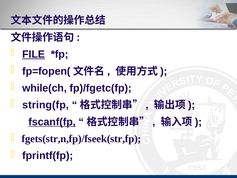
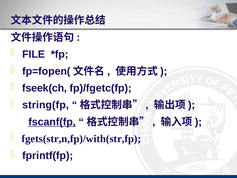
FILE underline: present -> none
while(ch: while(ch -> fseek(ch
fgets(str,n,fp)/fseek(str,fp: fgets(str,n,fp)/fseek(str,fp -> fgets(str,n,fp)/with(str,fp
